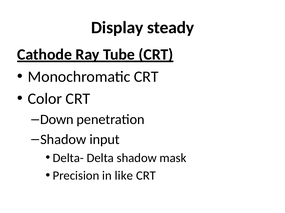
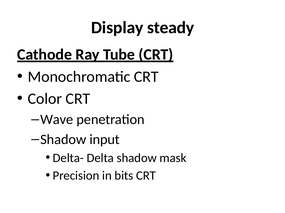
Down: Down -> Wave
like: like -> bits
